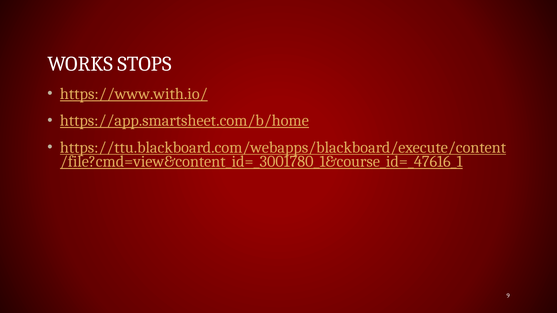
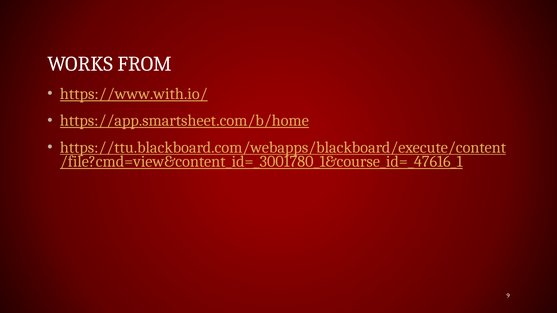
STOPS: STOPS -> FROM
